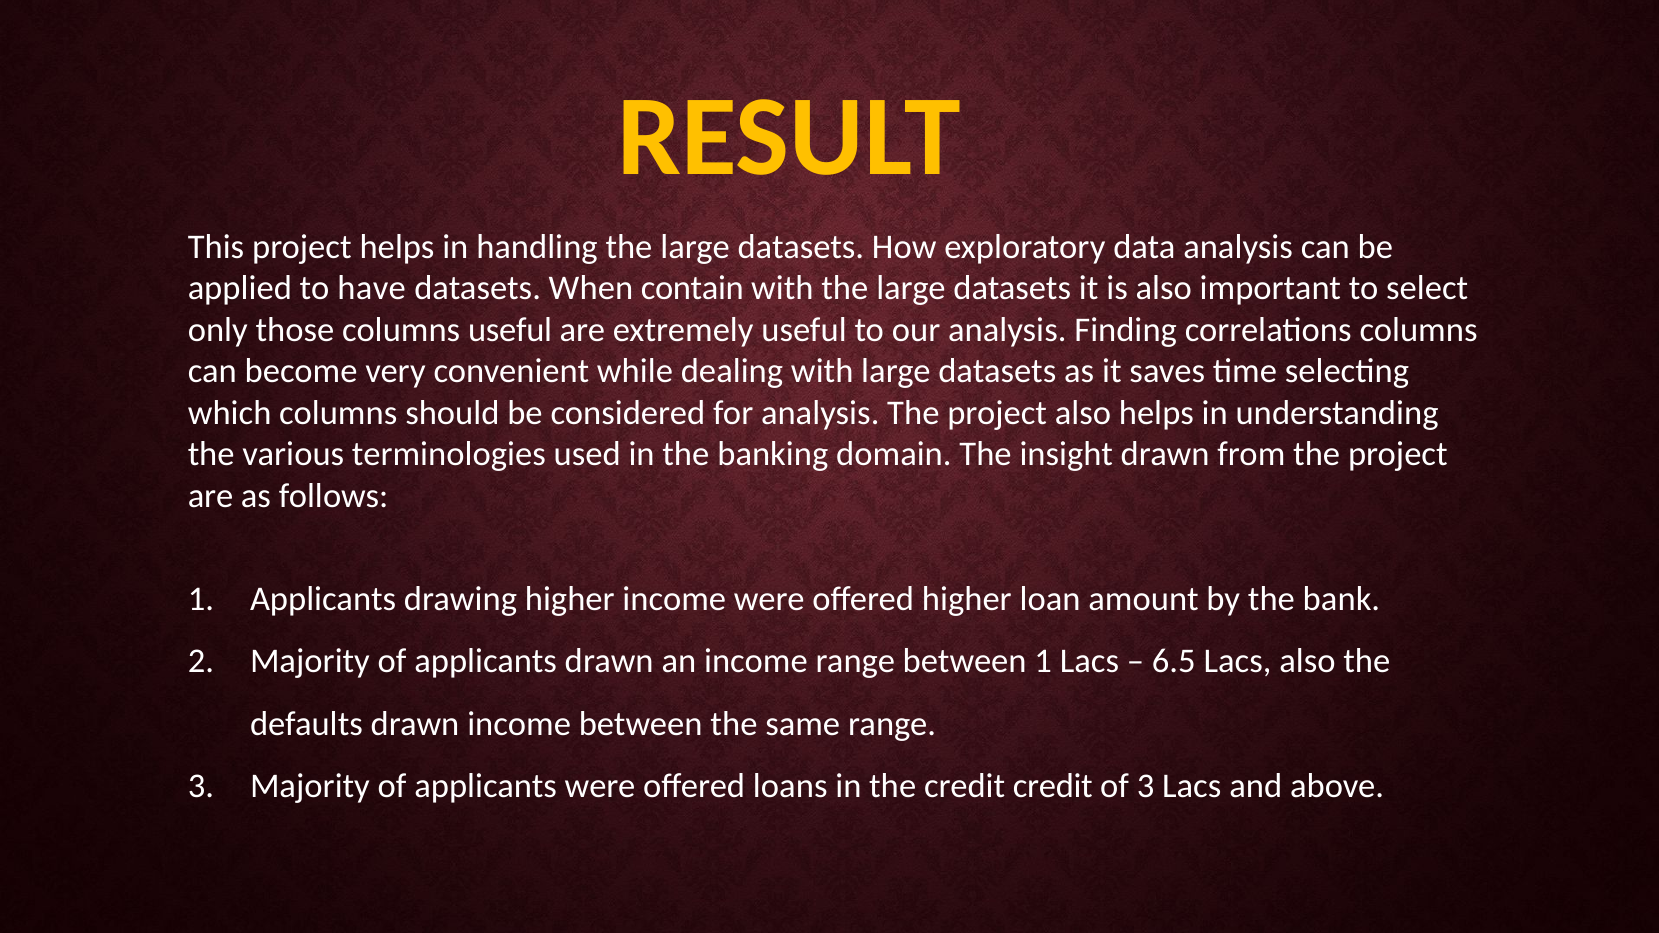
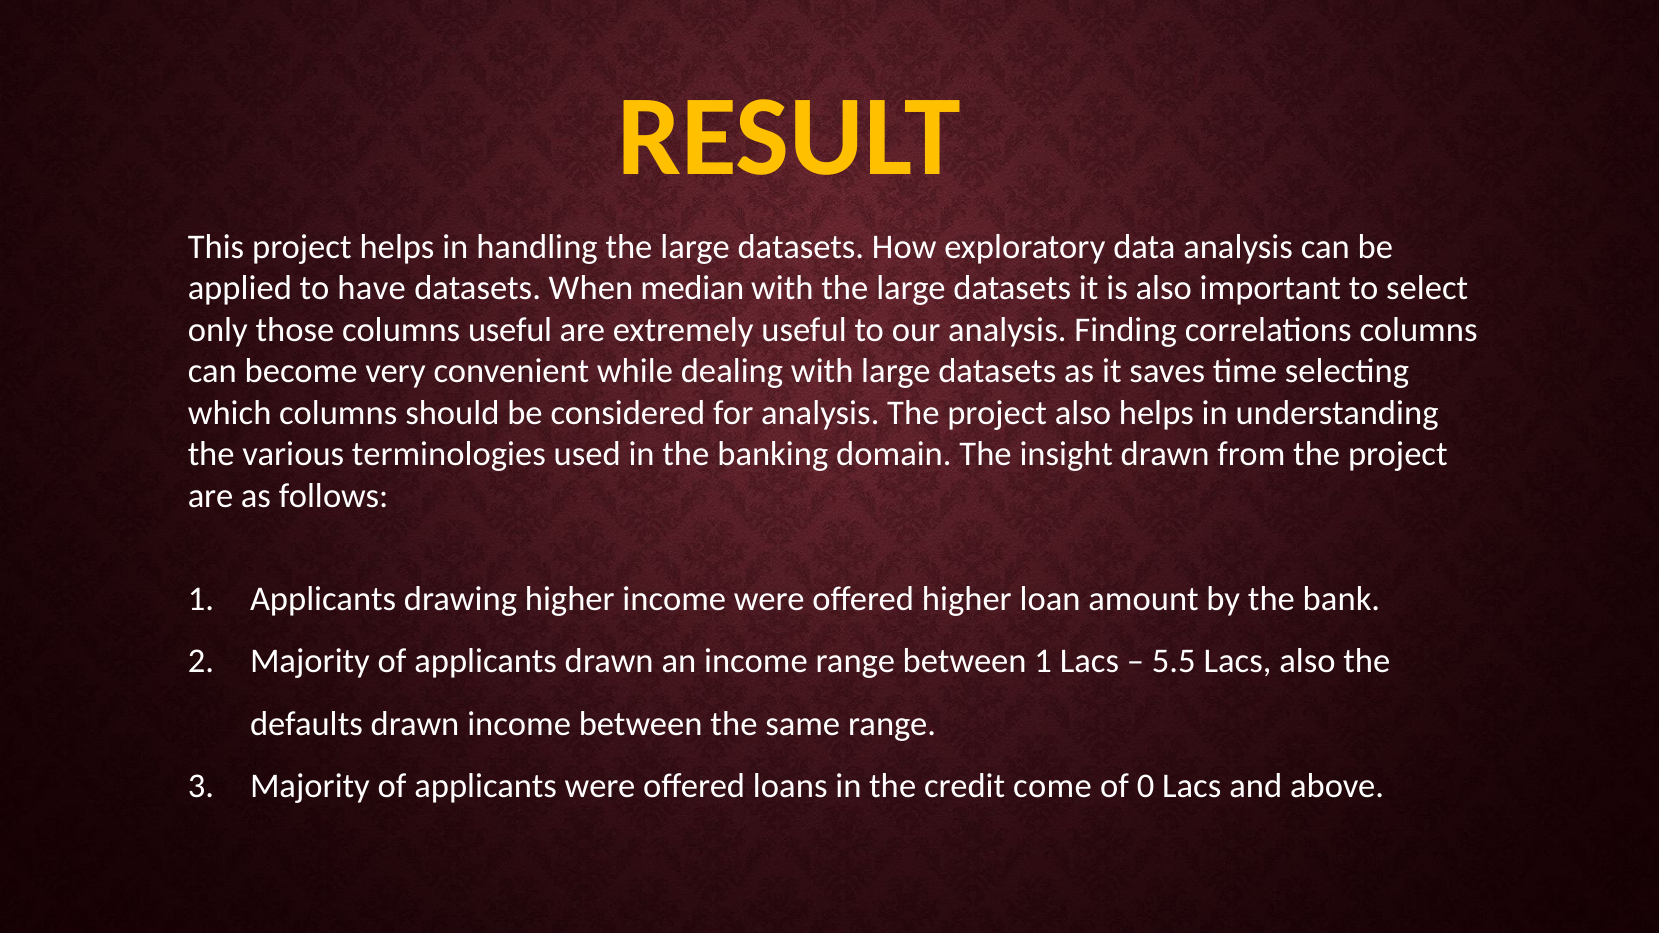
contain: contain -> median
6.5: 6.5 -> 5.5
credit credit: credit -> come
of 3: 3 -> 0
